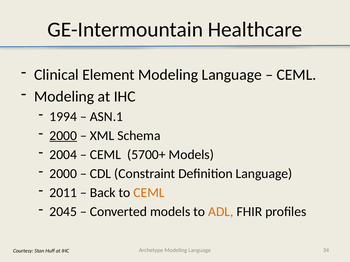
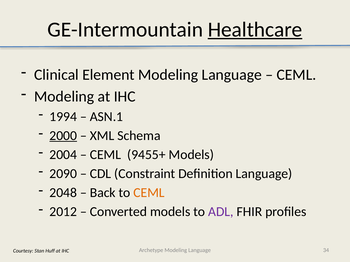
Healthcare underline: none -> present
5700+: 5700+ -> 9455+
2000 at (63, 174): 2000 -> 2090
2011: 2011 -> 2048
2045: 2045 -> 2012
ADL colour: orange -> purple
